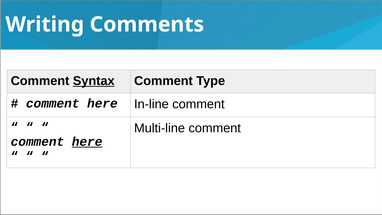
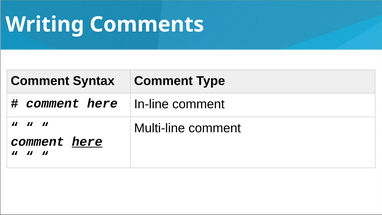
Syntax underline: present -> none
